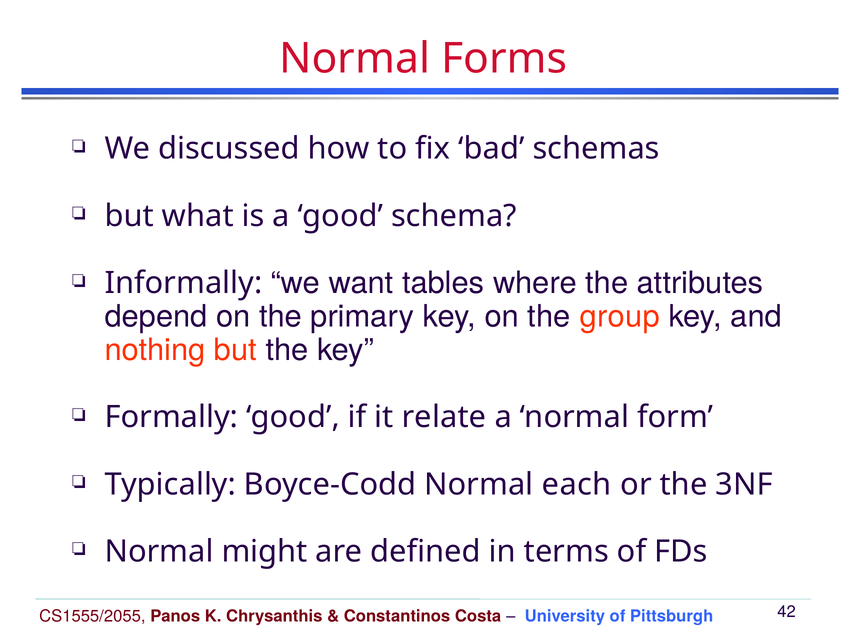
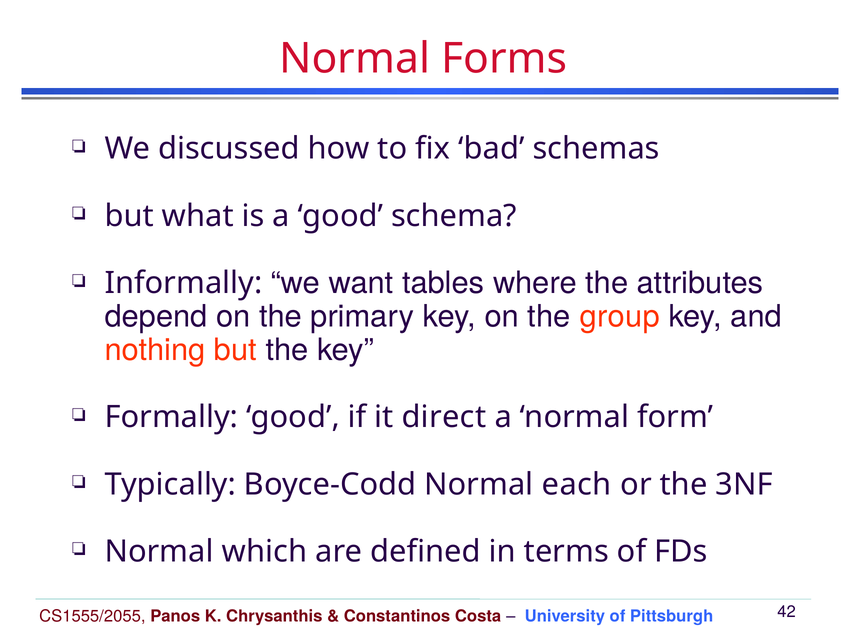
relate: relate -> direct
might: might -> which
